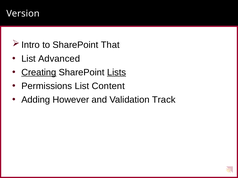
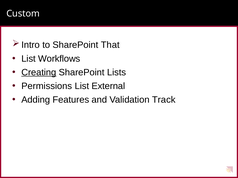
Version: Version -> Custom
Advanced: Advanced -> Workflows
Lists underline: present -> none
Content: Content -> External
However: However -> Features
